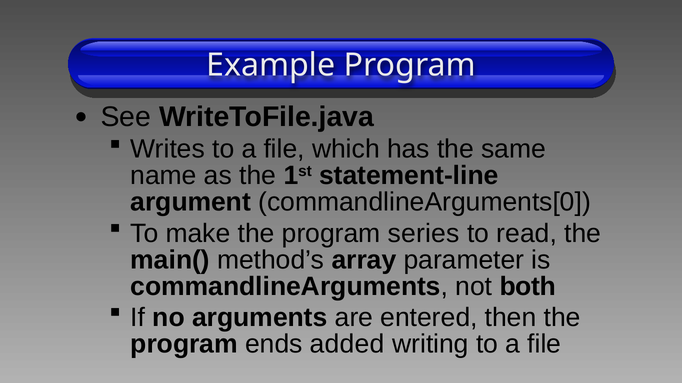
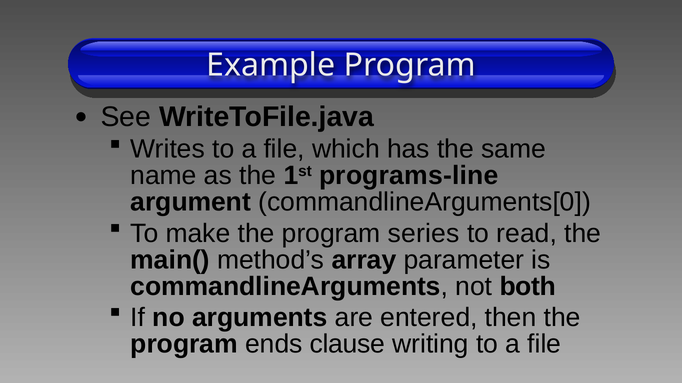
statement-line: statement-line -> programs-line
added: added -> clause
